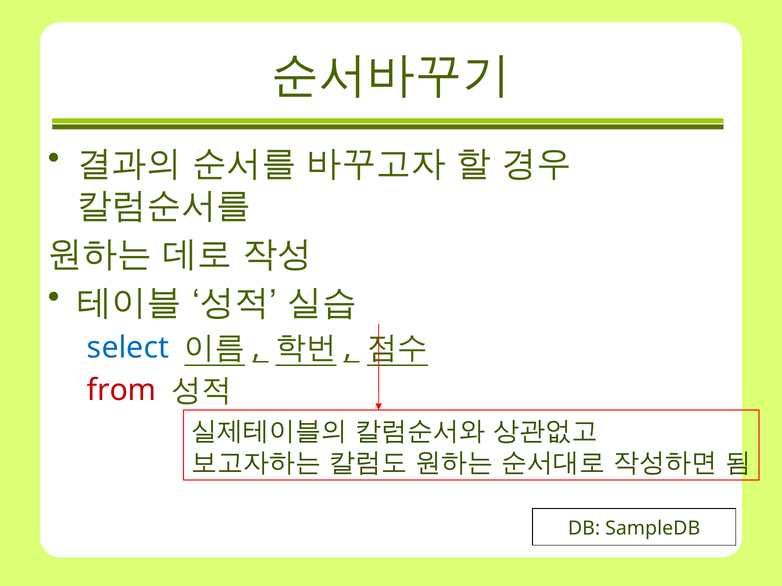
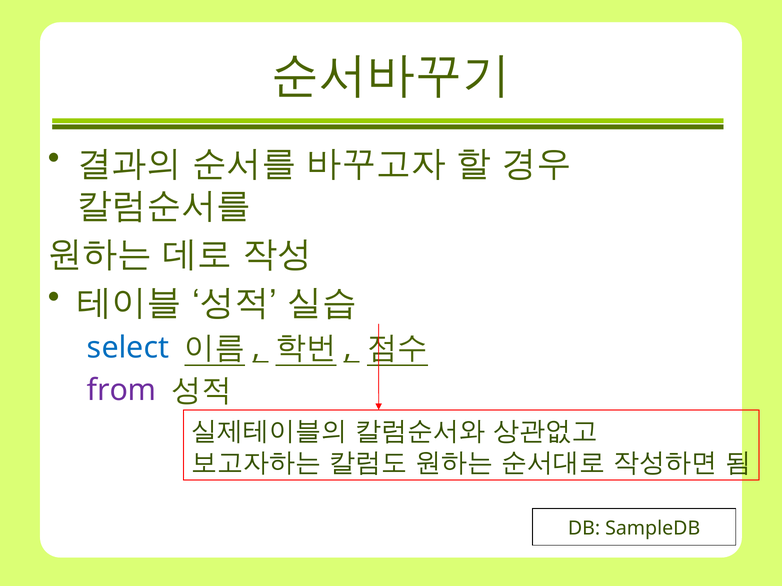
from colour: red -> purple
